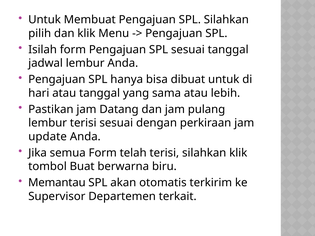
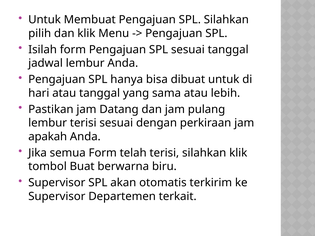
update: update -> apakah
Memantau at (57, 183): Memantau -> Supervisor
